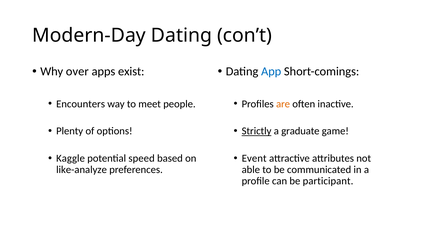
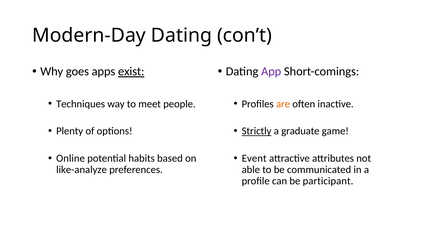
over: over -> goes
exist underline: none -> present
App colour: blue -> purple
Encounters: Encounters -> Techniques
Kaggle: Kaggle -> Online
speed: speed -> habits
